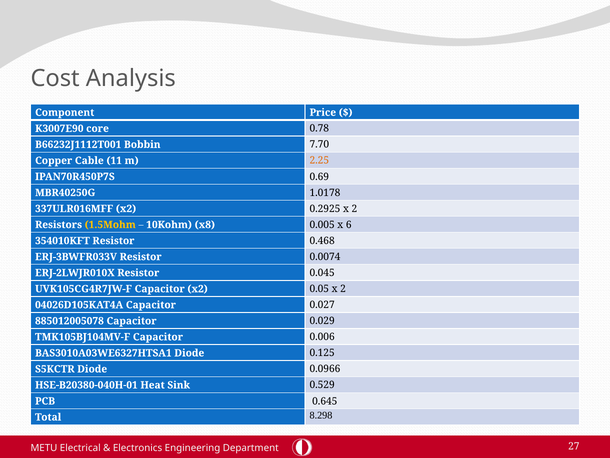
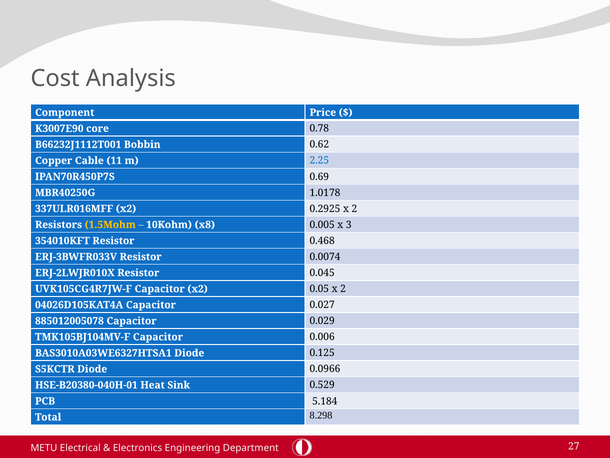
7.70: 7.70 -> 0.62
2.25 colour: orange -> blue
6: 6 -> 3
0.645: 0.645 -> 5.184
